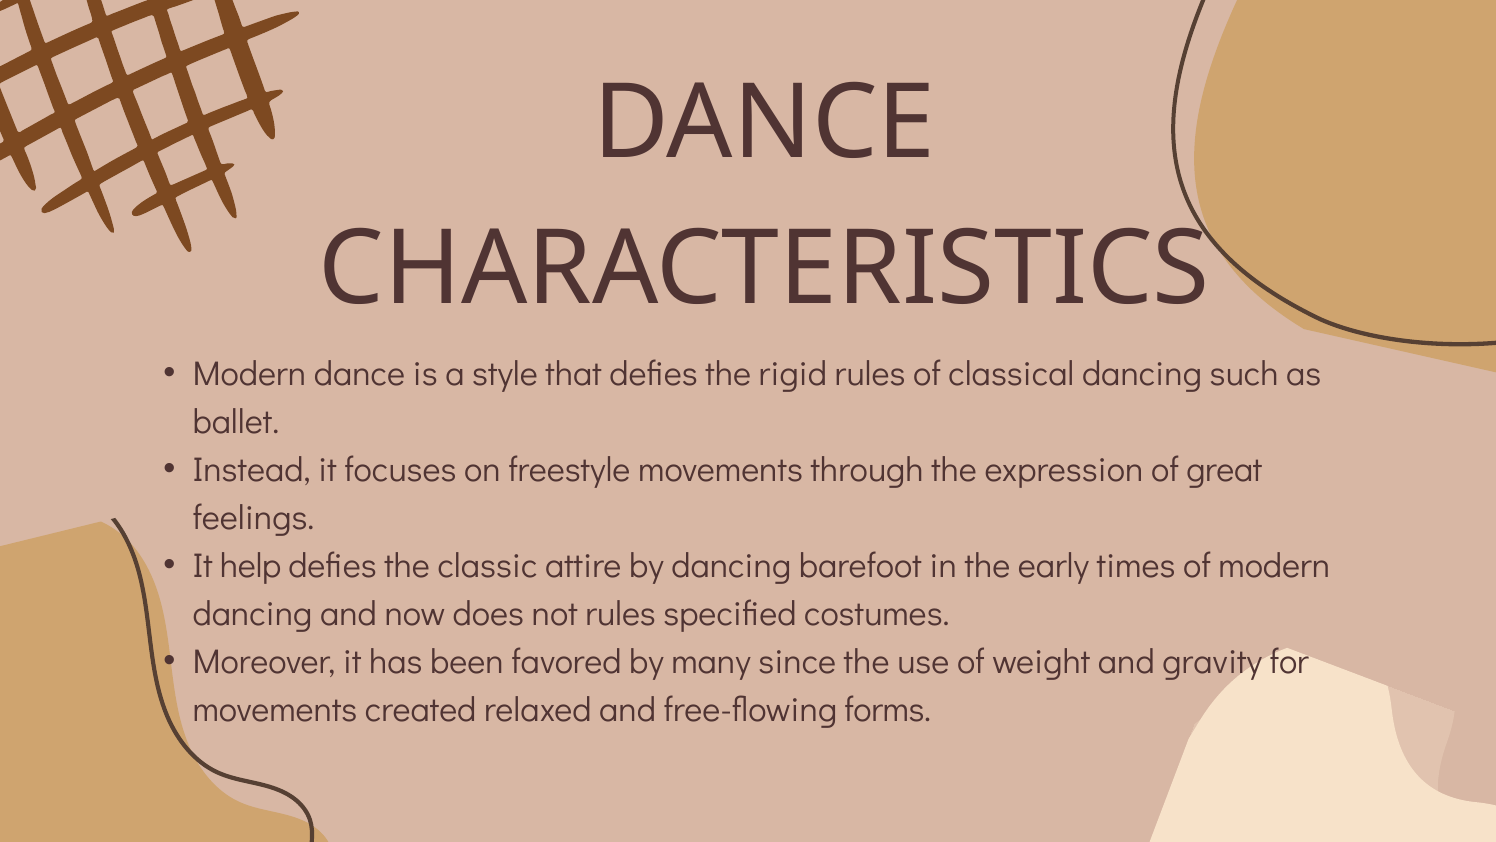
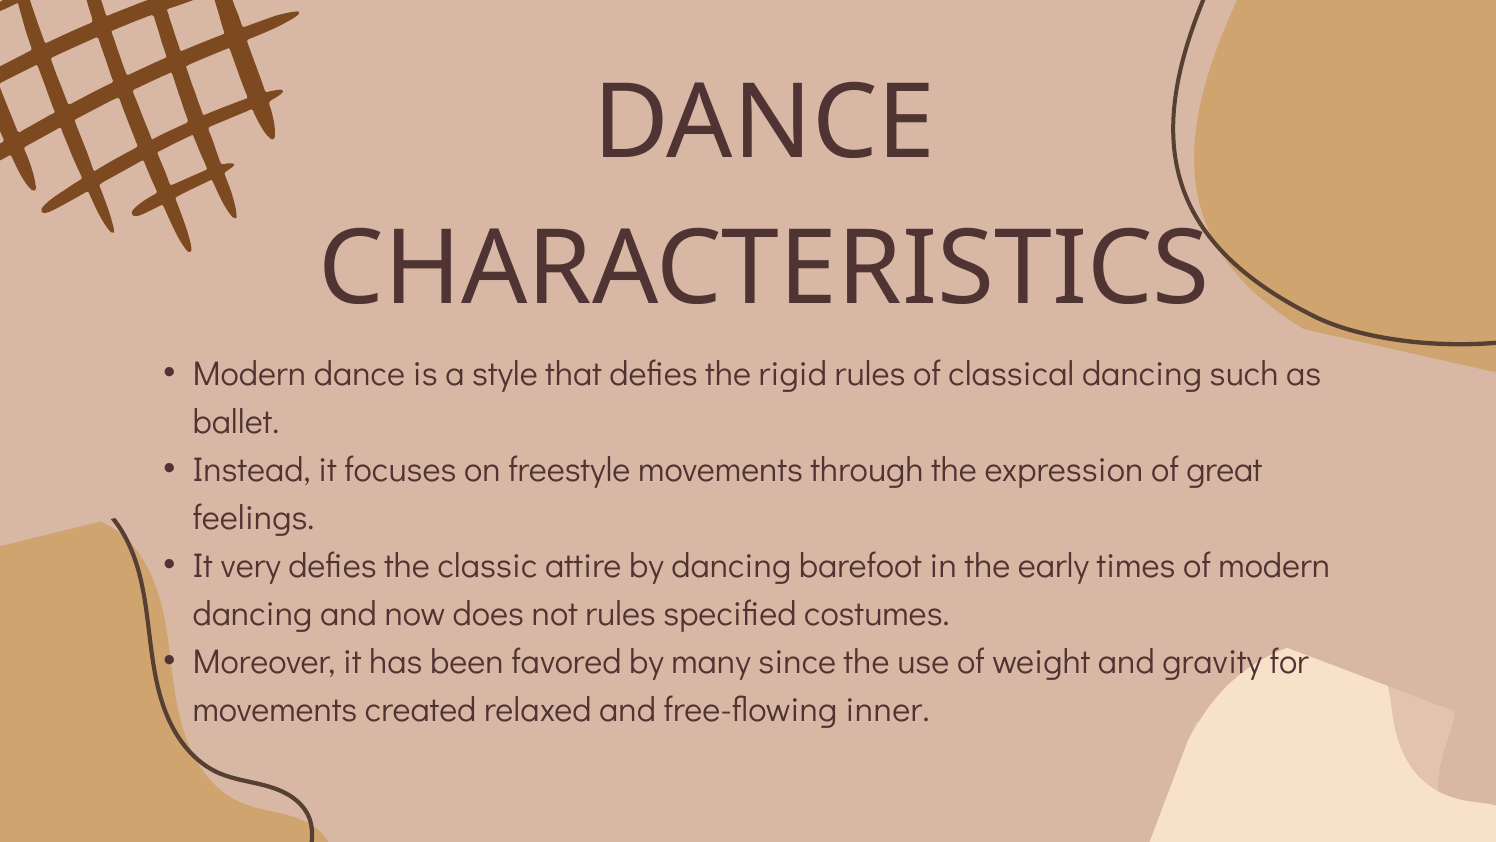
help: help -> very
forms: forms -> inner
